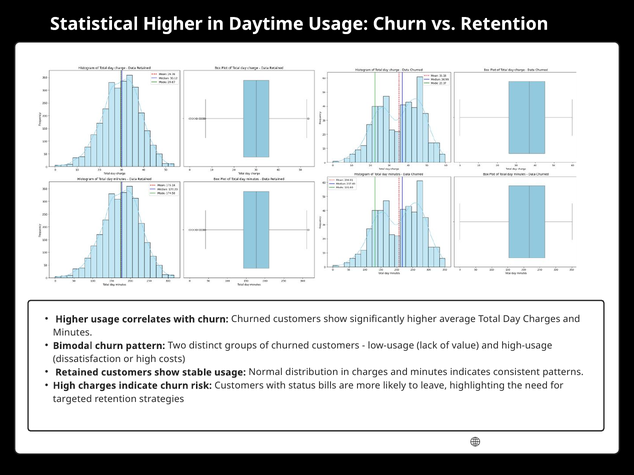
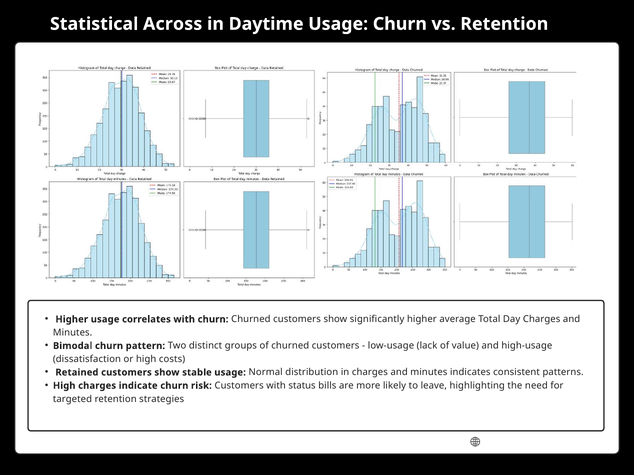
Statistical Higher: Higher -> Across
